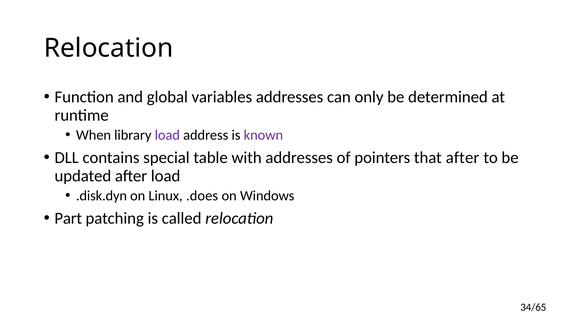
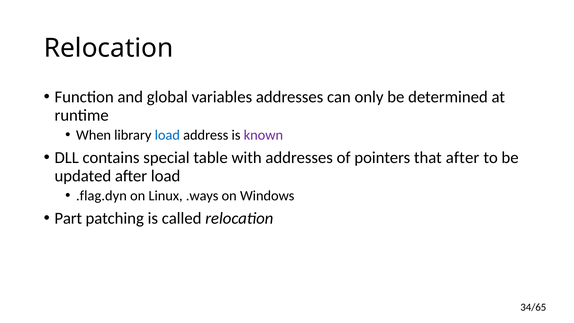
load at (167, 135) colour: purple -> blue
.disk.dyn: .disk.dyn -> .flag.dyn
.does: .does -> .ways
